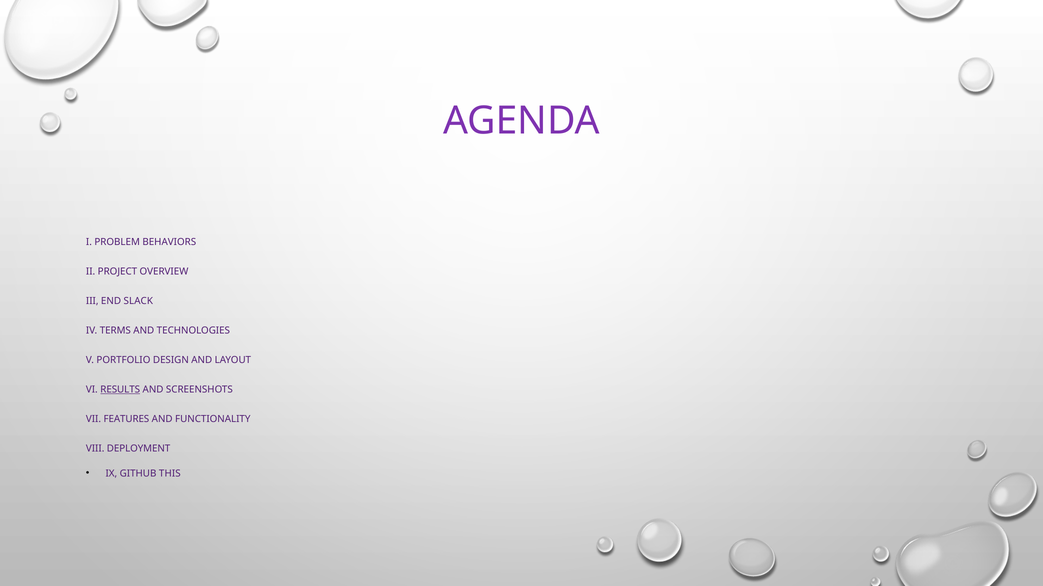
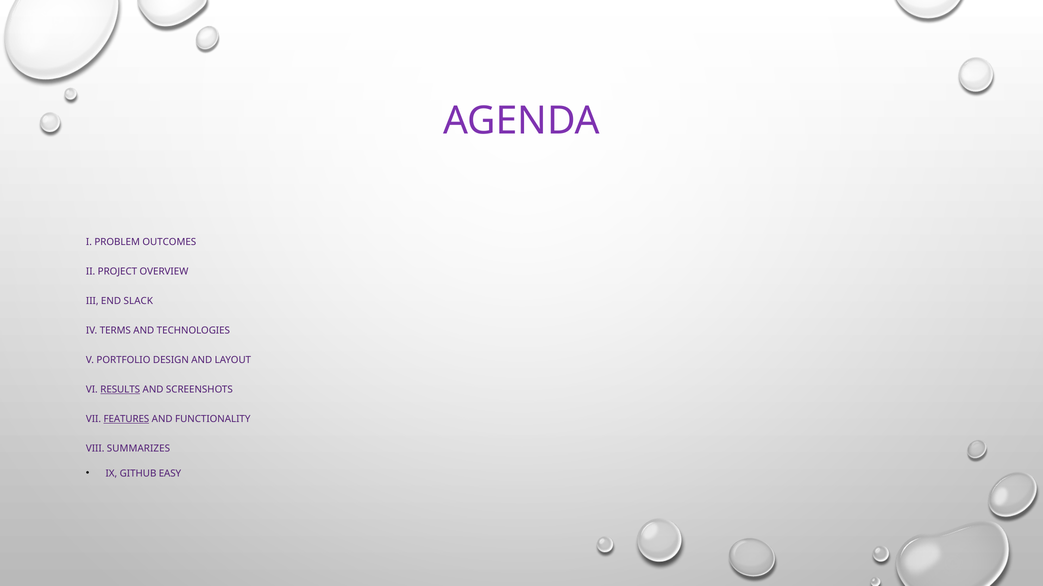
BEHAVIORS: BEHAVIORS -> OUTCOMES
FEATURES underline: none -> present
DEPLOYMENT: DEPLOYMENT -> SUMMARIZES
THIS: THIS -> EASY
